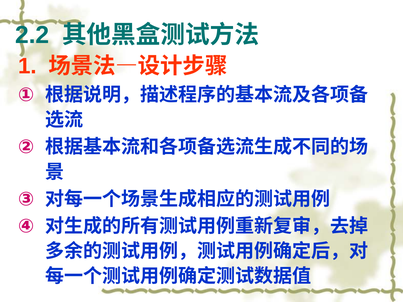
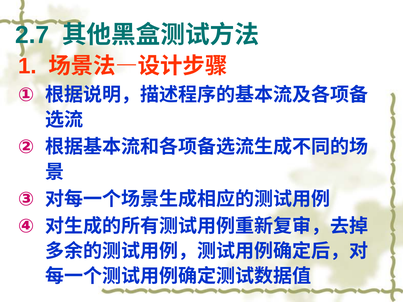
2.2: 2.2 -> 2.7
